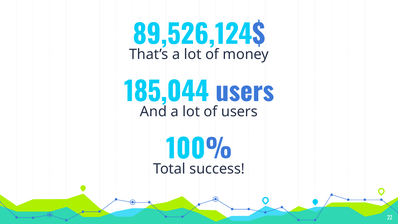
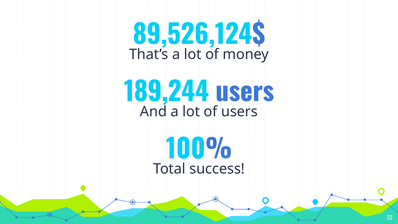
185,044: 185,044 -> 189,244
